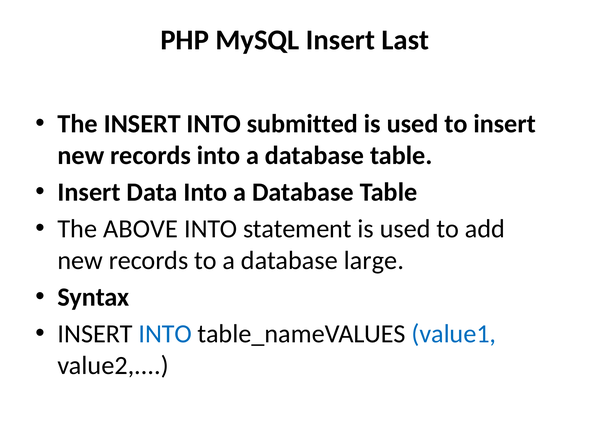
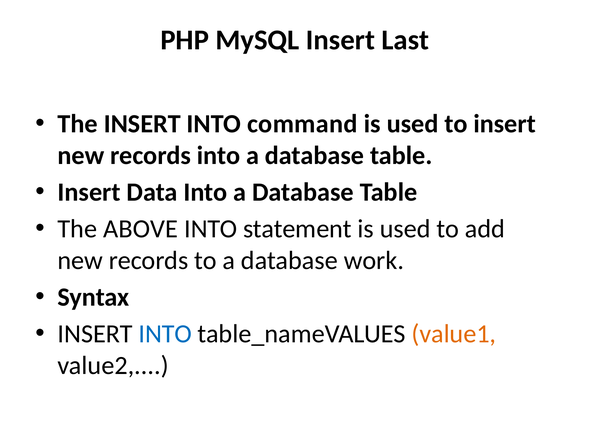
submitted: submitted -> command
large: large -> work
value1 colour: blue -> orange
